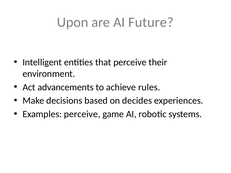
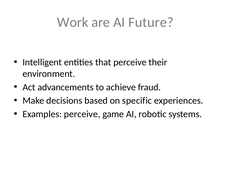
Upon: Upon -> Work
rules: rules -> fraud
decides: decides -> specific
